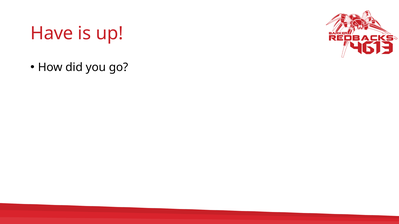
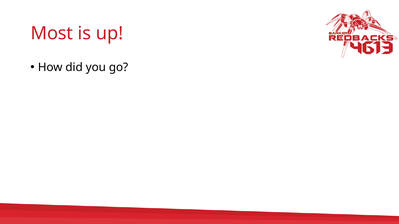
Have: Have -> Most
